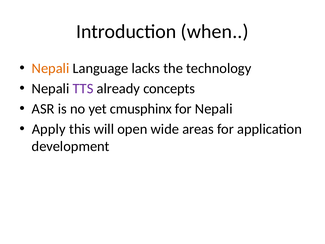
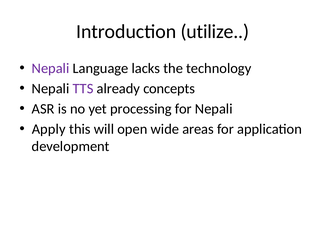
when: when -> utilize
Nepali at (51, 68) colour: orange -> purple
cmusphinx: cmusphinx -> processing
